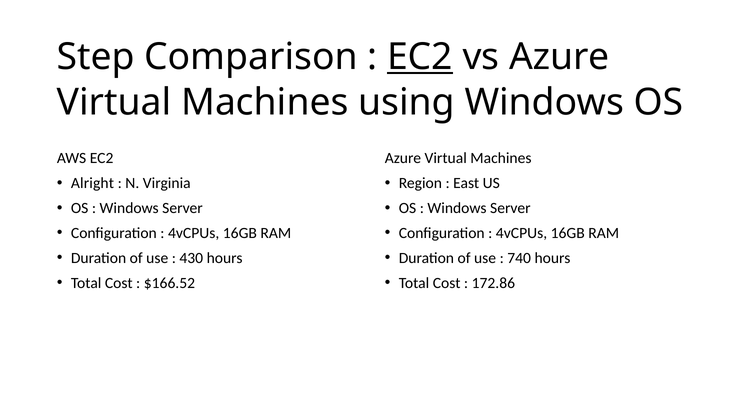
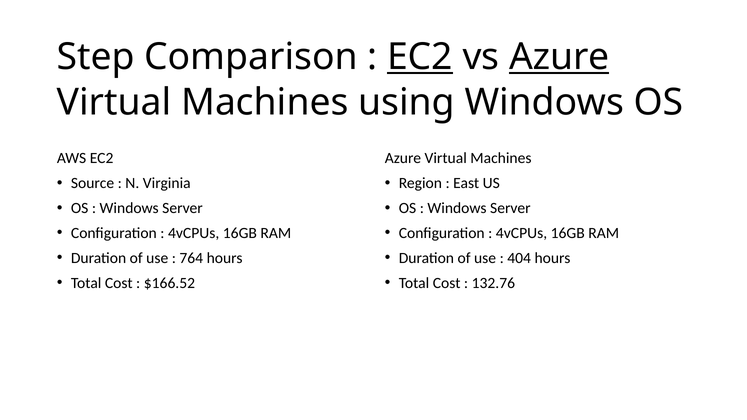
Azure at (559, 57) underline: none -> present
Alright: Alright -> Source
430: 430 -> 764
740: 740 -> 404
172.86: 172.86 -> 132.76
